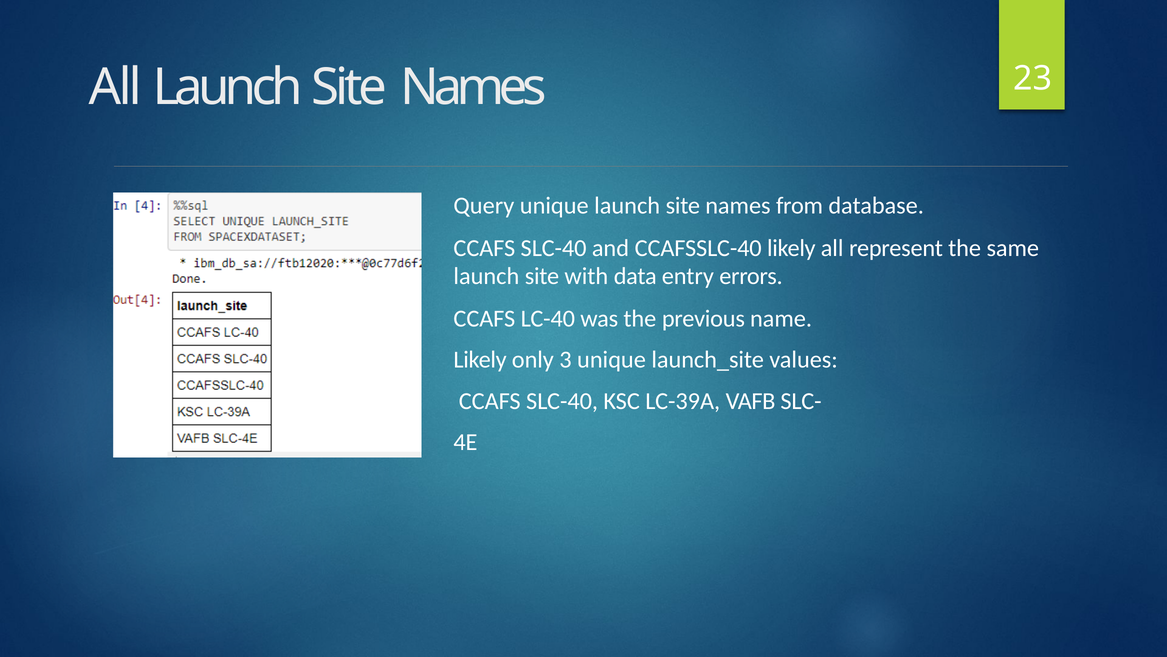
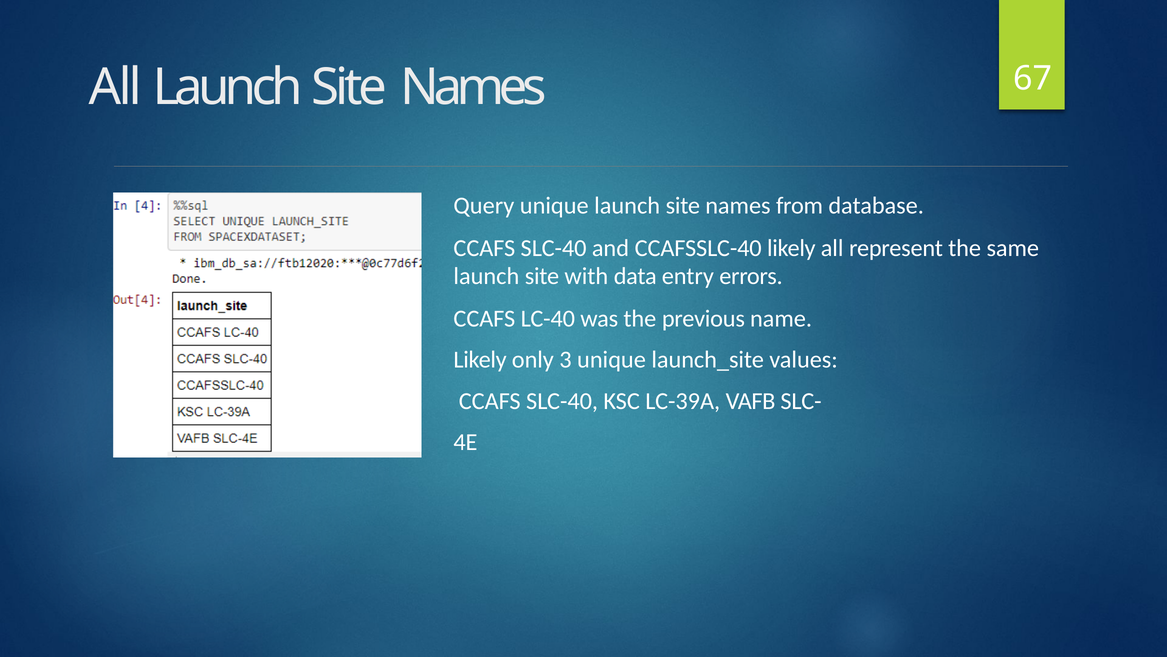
23: 23 -> 67
